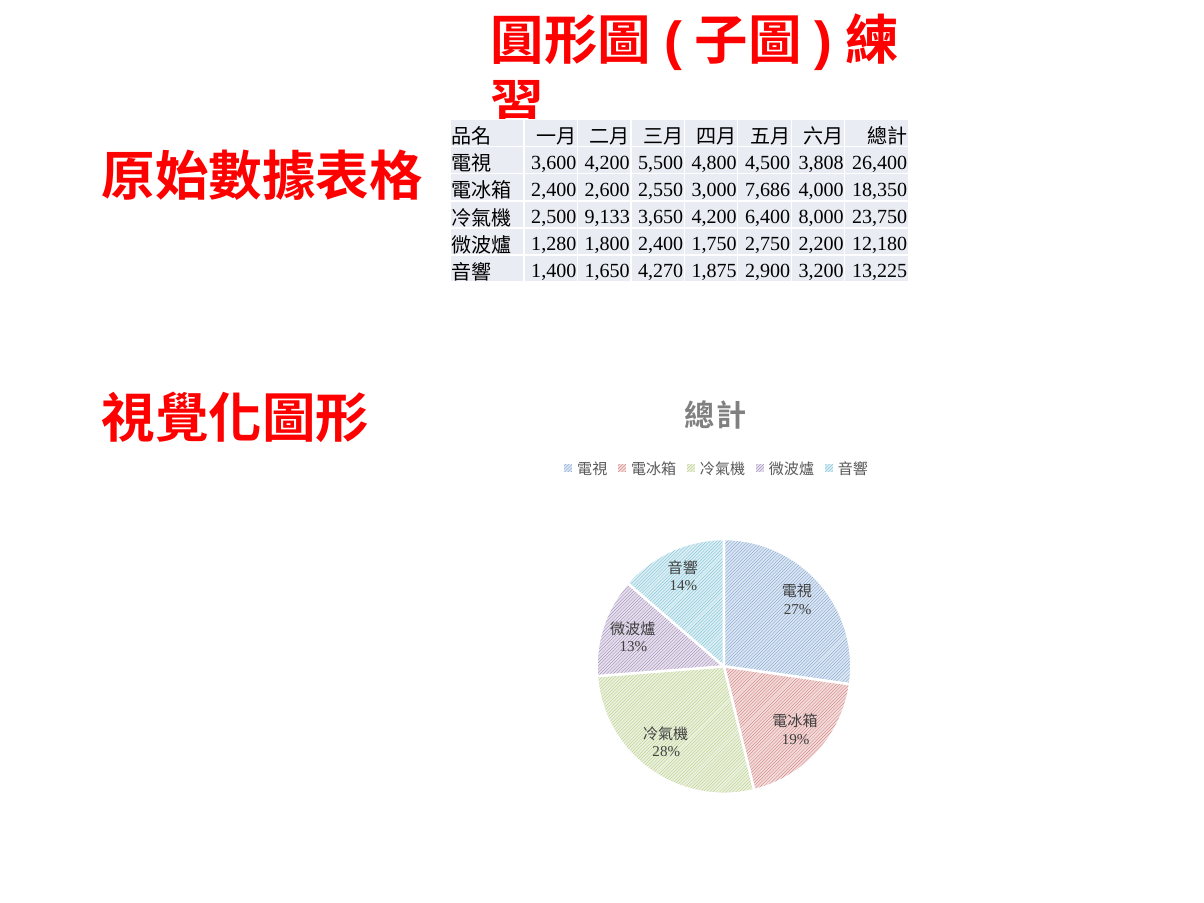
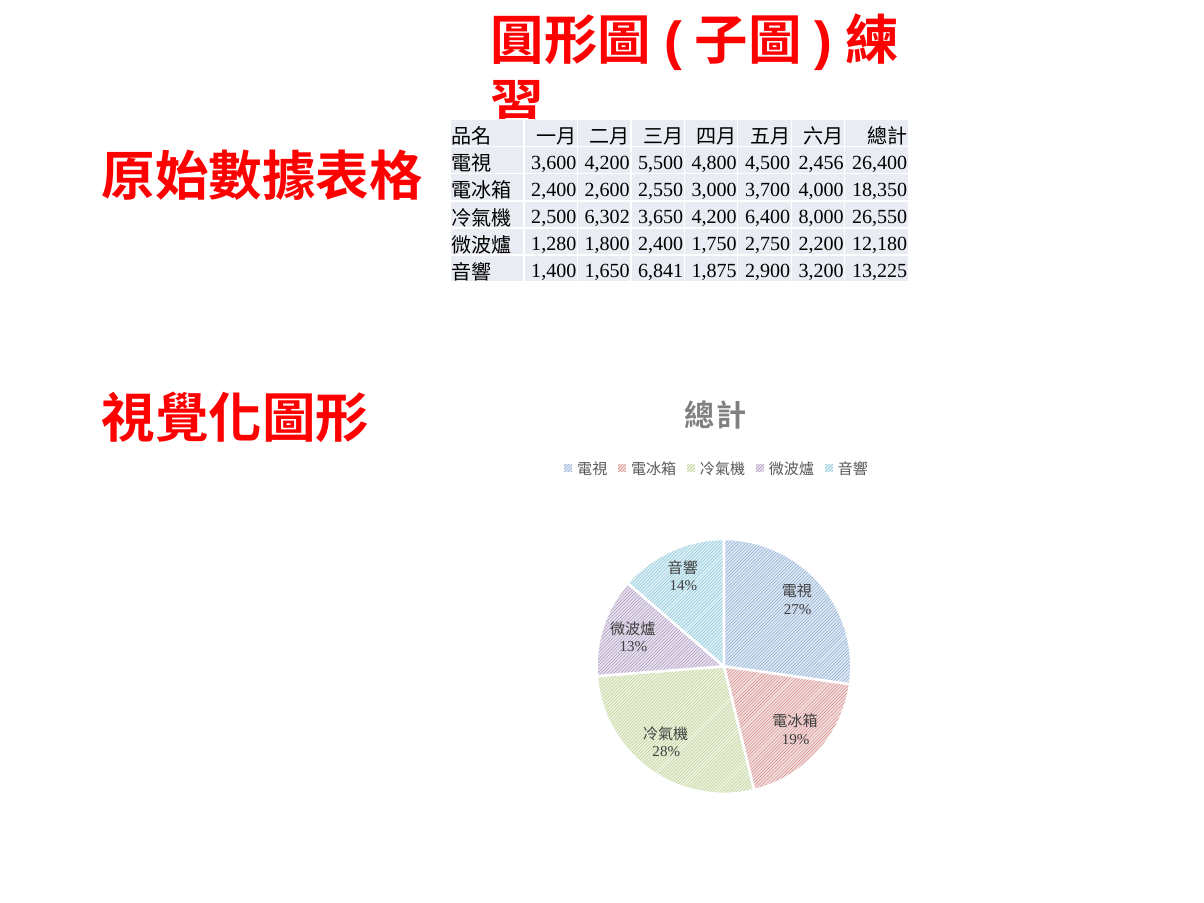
3,808: 3,808 -> 2,456
7,686: 7,686 -> 3,700
9,133: 9,133 -> 6,302
23,750: 23,750 -> 26,550
4,270: 4,270 -> 6,841
